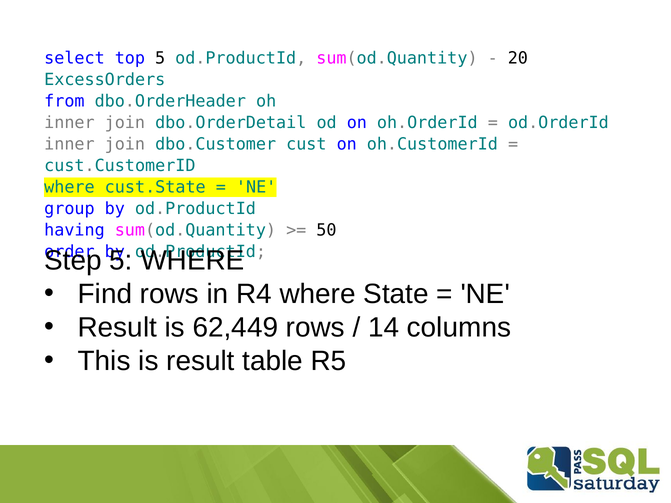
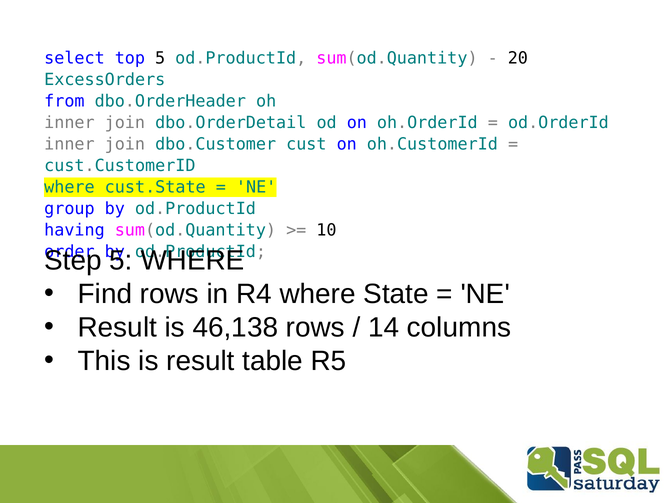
50: 50 -> 10
62,449: 62,449 -> 46,138
